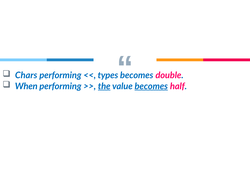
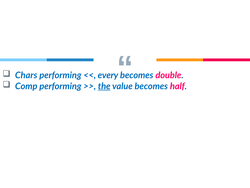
types: types -> every
When: When -> Comp
becomes at (151, 86) underline: present -> none
